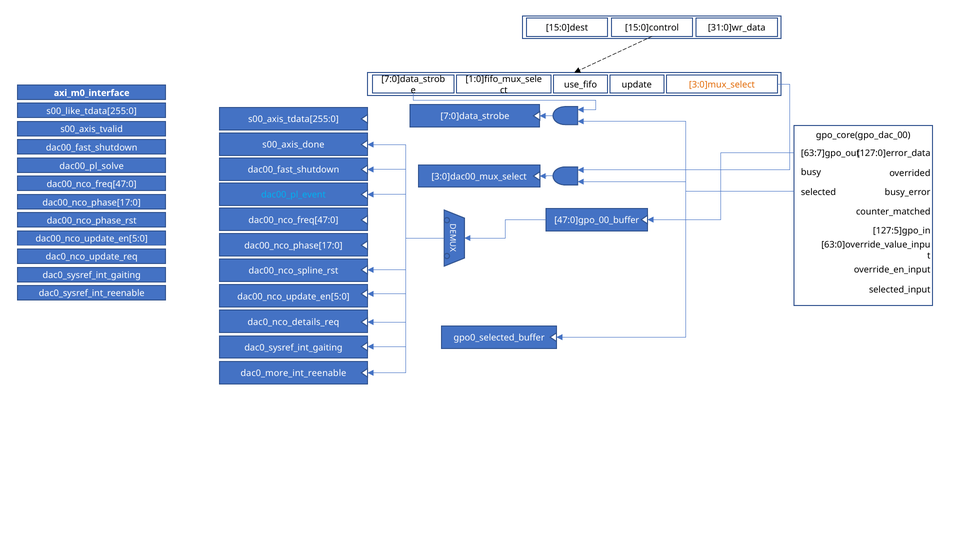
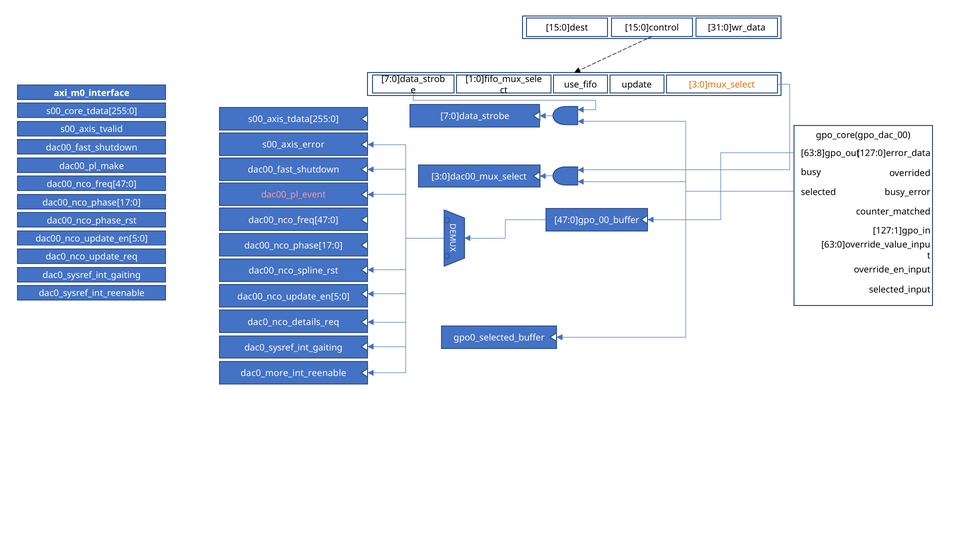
s00_like_tdata[255:0: s00_like_tdata[255:0 -> s00_core_tdata[255:0
s00_axis_done: s00_axis_done -> s00_axis_error
63:7]gpo_out: 63:7]gpo_out -> 63:8]gpo_out
dac00_pl_solve: dac00_pl_solve -> dac00_pl_make
dac00_pl_event colour: light blue -> pink
127:5]gpo_in: 127:5]gpo_in -> 127:1]gpo_in
